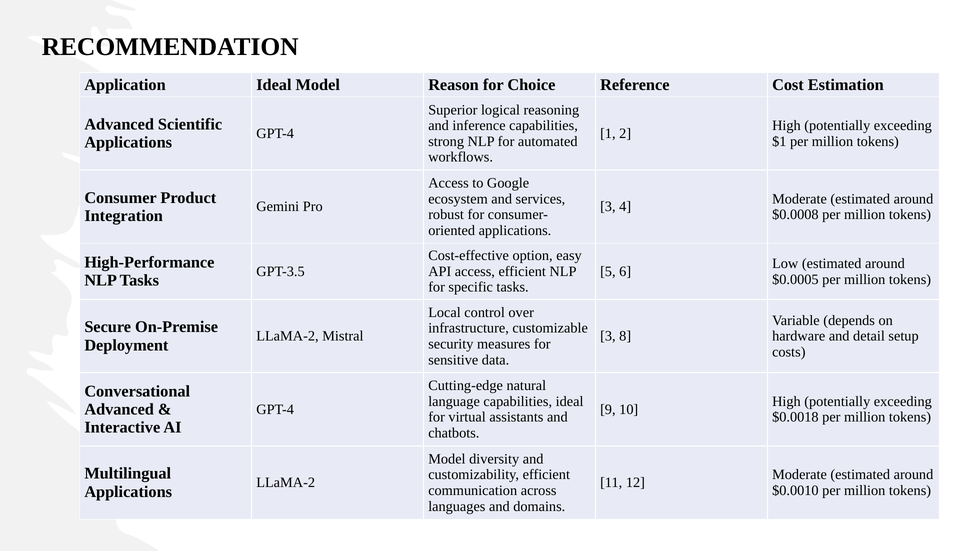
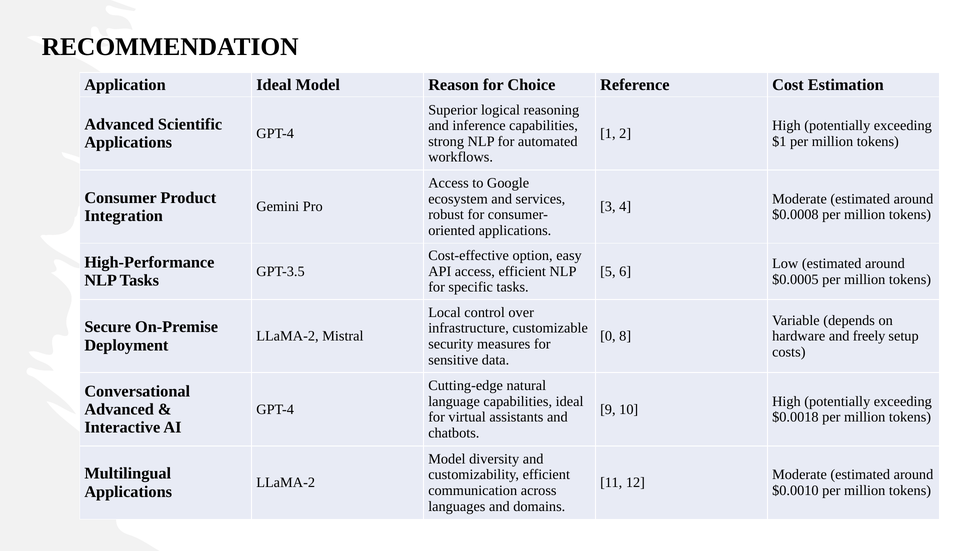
3 at (608, 336): 3 -> 0
detail: detail -> freely
